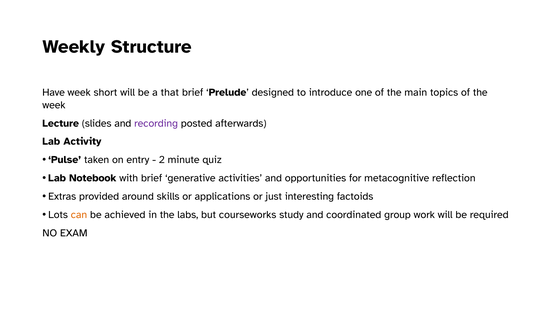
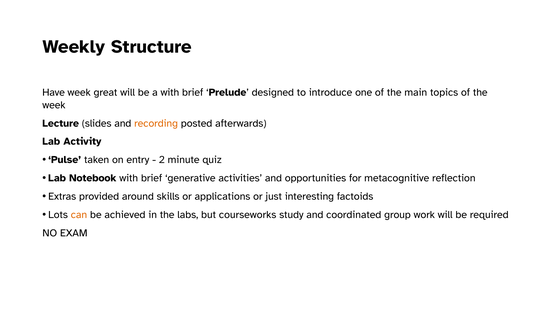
short: short -> great
a that: that -> with
recording colour: purple -> orange
